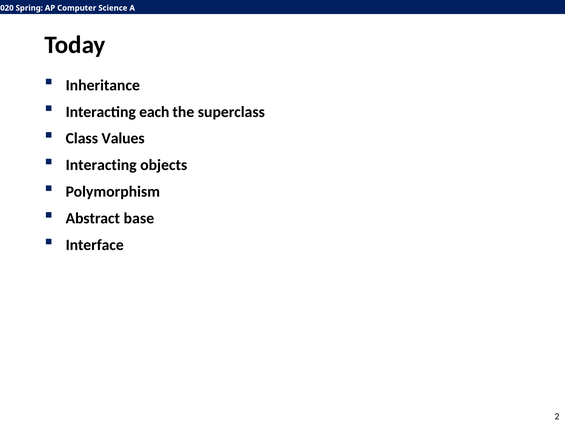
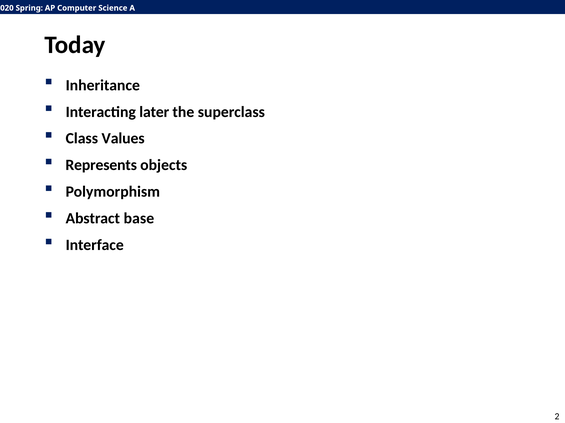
each: each -> later
Interacting at (101, 165): Interacting -> Represents
